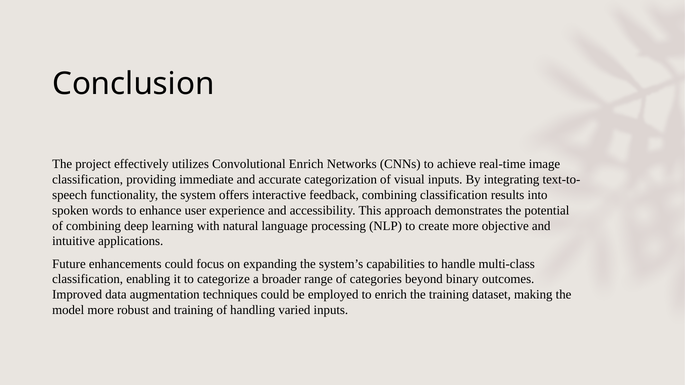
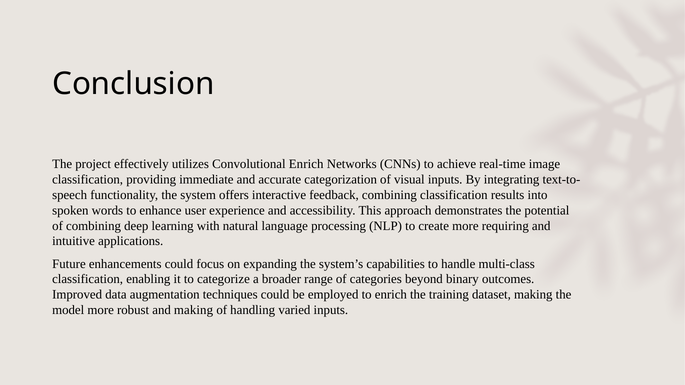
objective: objective -> requiring
and training: training -> making
